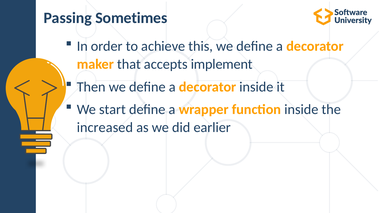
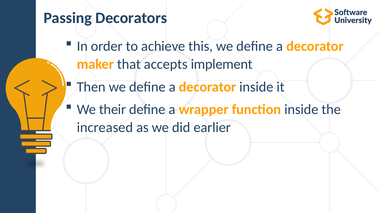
Sometimes: Sometimes -> Decorators
start: start -> their
